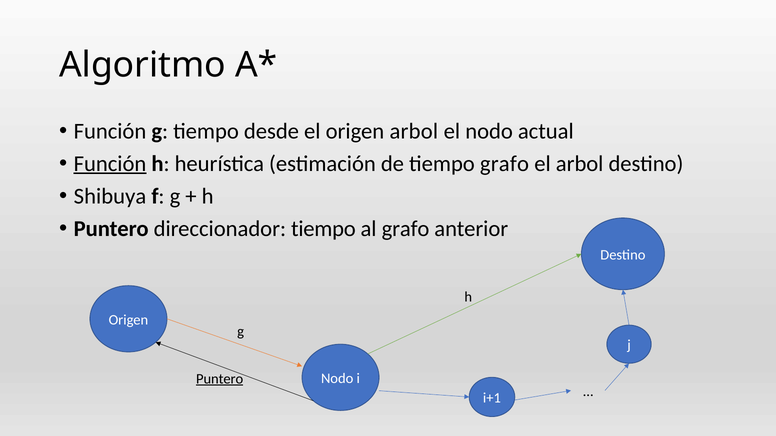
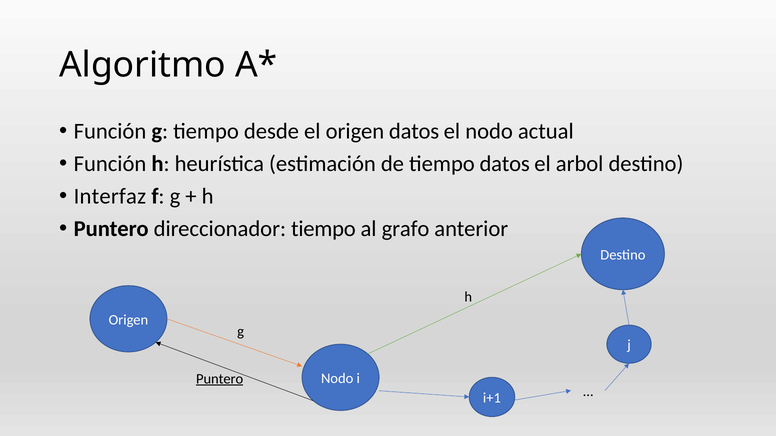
origen arbol: arbol -> datos
Función at (110, 164) underline: present -> none
tiempo grafo: grafo -> datos
Shibuya: Shibuya -> Interfaz
